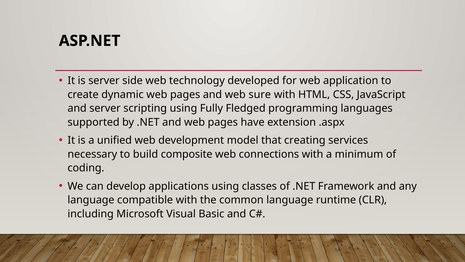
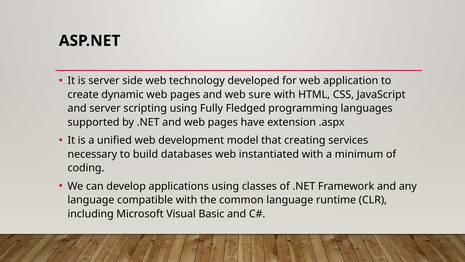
composite: composite -> databases
connections: connections -> instantiated
